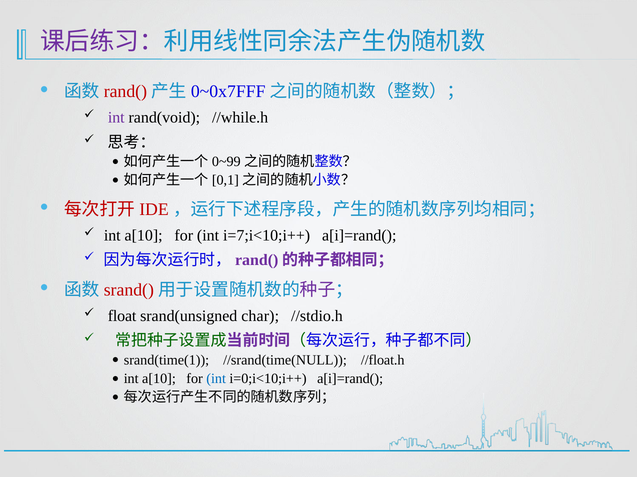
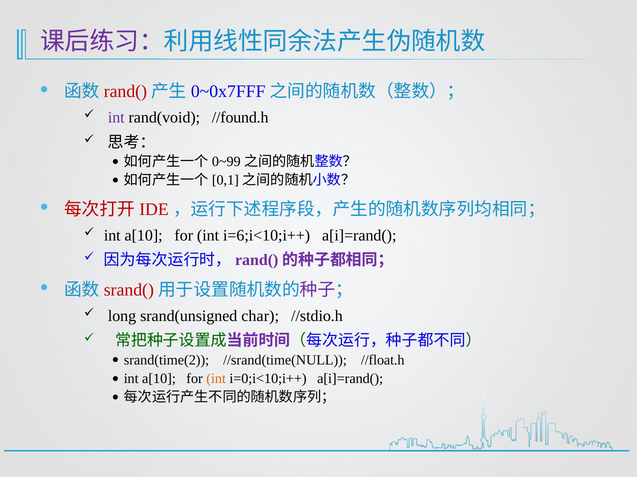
//while.h: //while.h -> //found.h
i=7;i<10;i++: i=7;i<10;i++ -> i=6;i<10;i++
float: float -> long
srand(time(1: srand(time(1 -> srand(time(2
int at (216, 379) colour: blue -> orange
